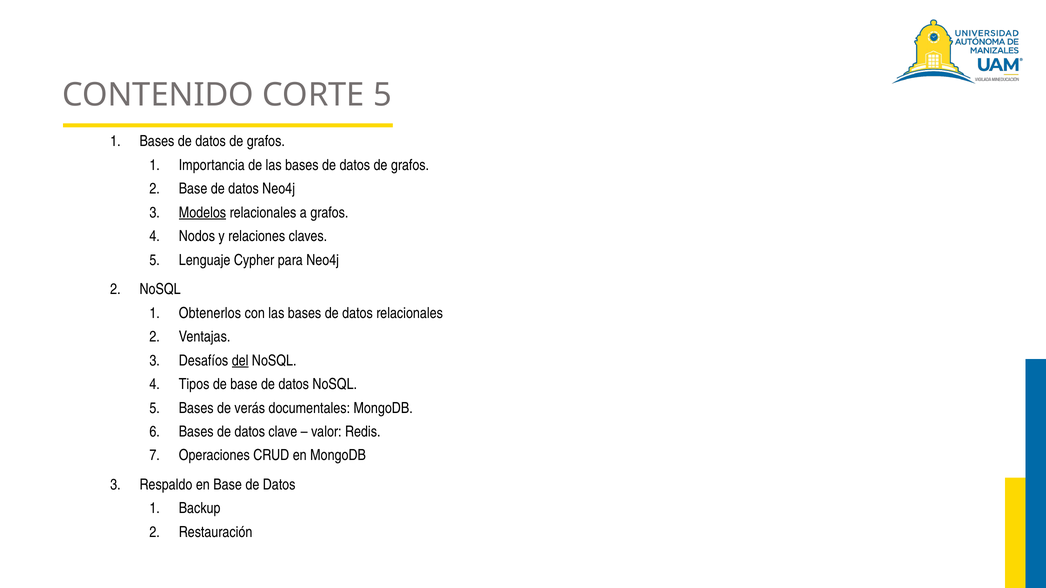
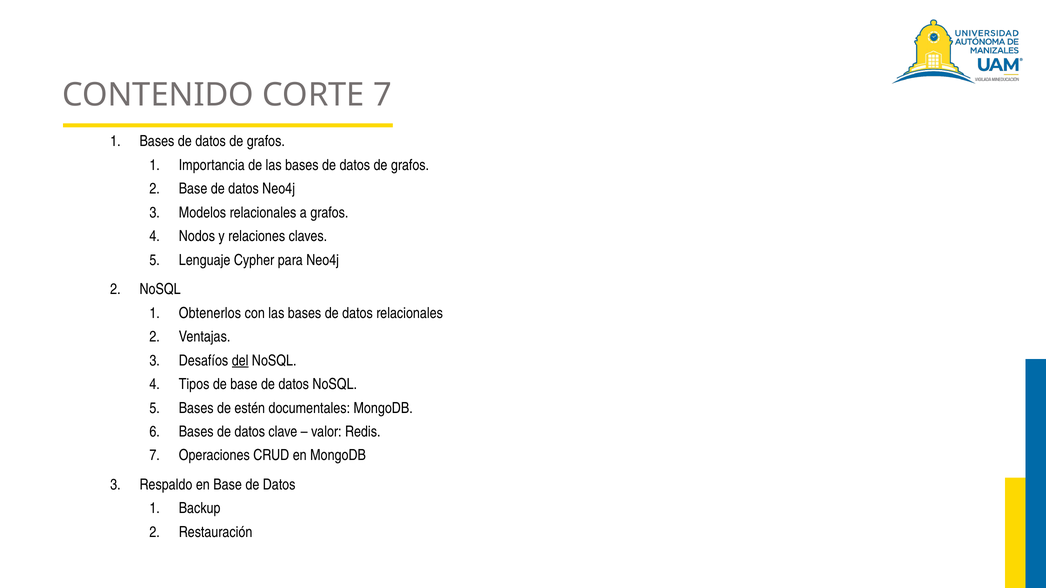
CORTE 5: 5 -> 7
Modelos underline: present -> none
verás: verás -> estén
